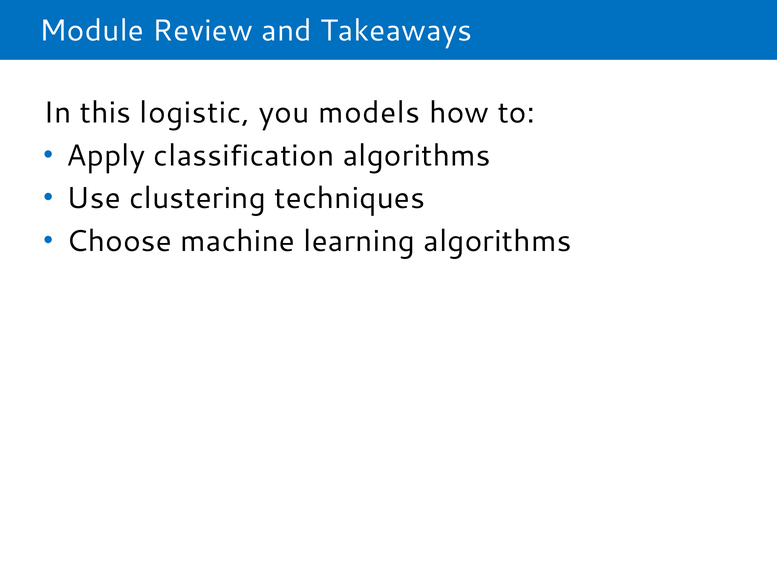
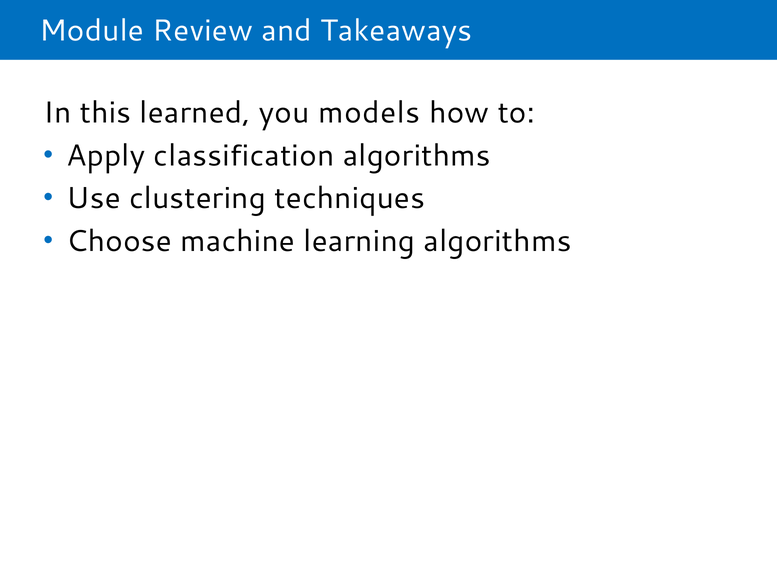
logistic: logistic -> learned
